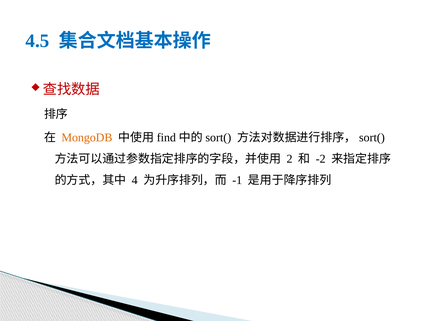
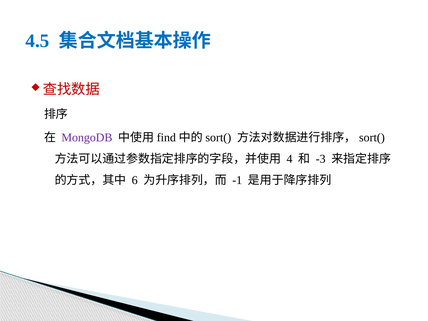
MongoDB colour: orange -> purple
2: 2 -> 4
-2: -2 -> -3
4: 4 -> 6
